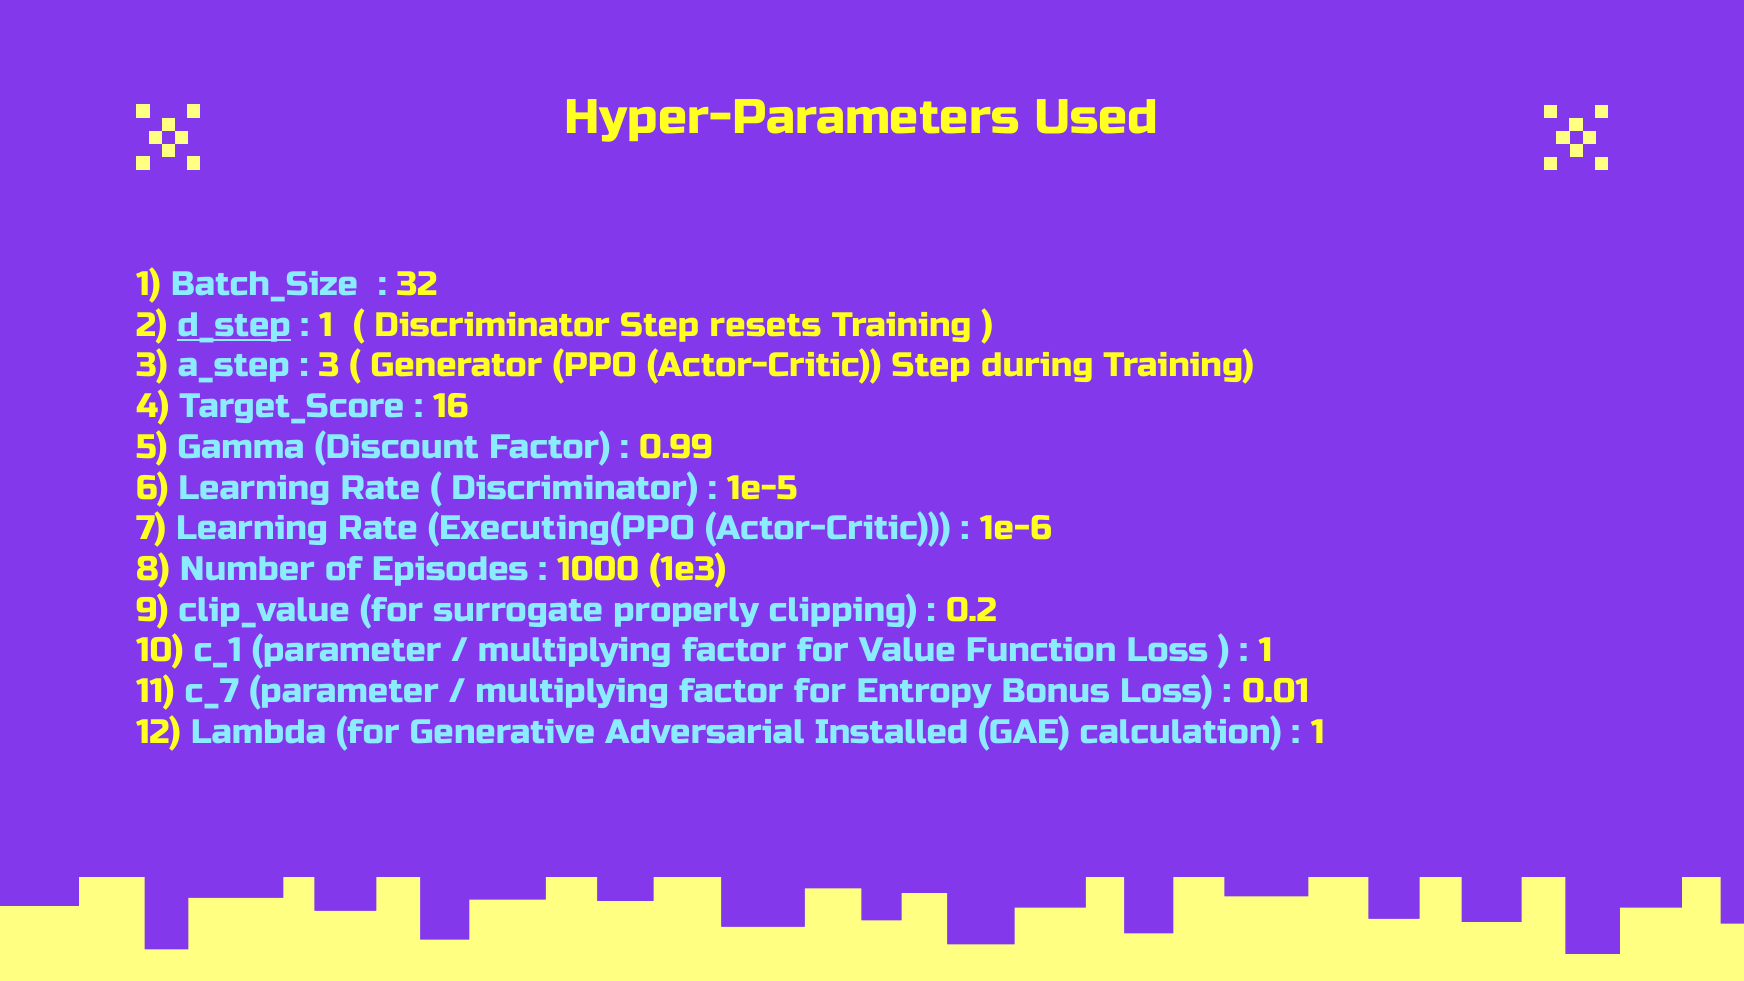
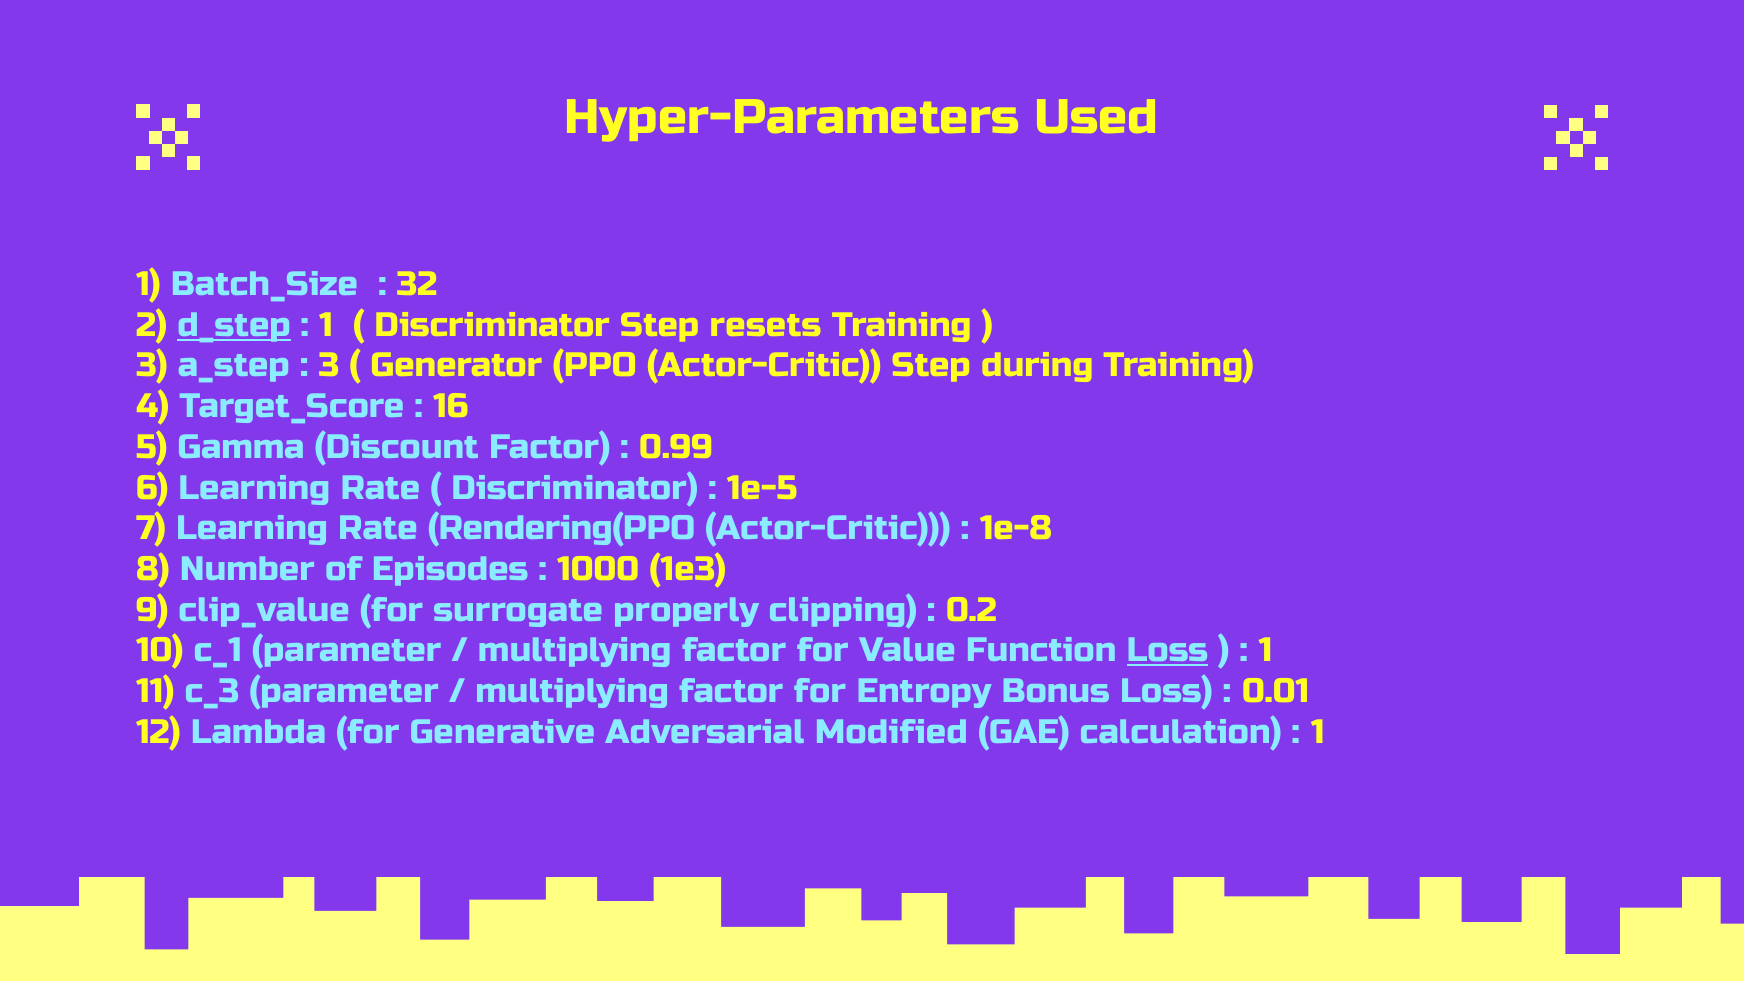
Executing(PPO: Executing(PPO -> Rendering(PPO
1e-6: 1e-6 -> 1e-8
Loss at (1167, 651) underline: none -> present
c_7: c_7 -> c_3
Installed: Installed -> Modified
